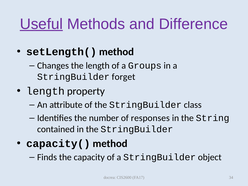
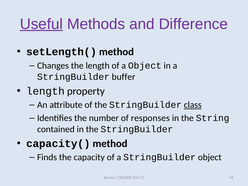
a Groups: Groups -> Object
forget: forget -> buffer
class underline: none -> present
